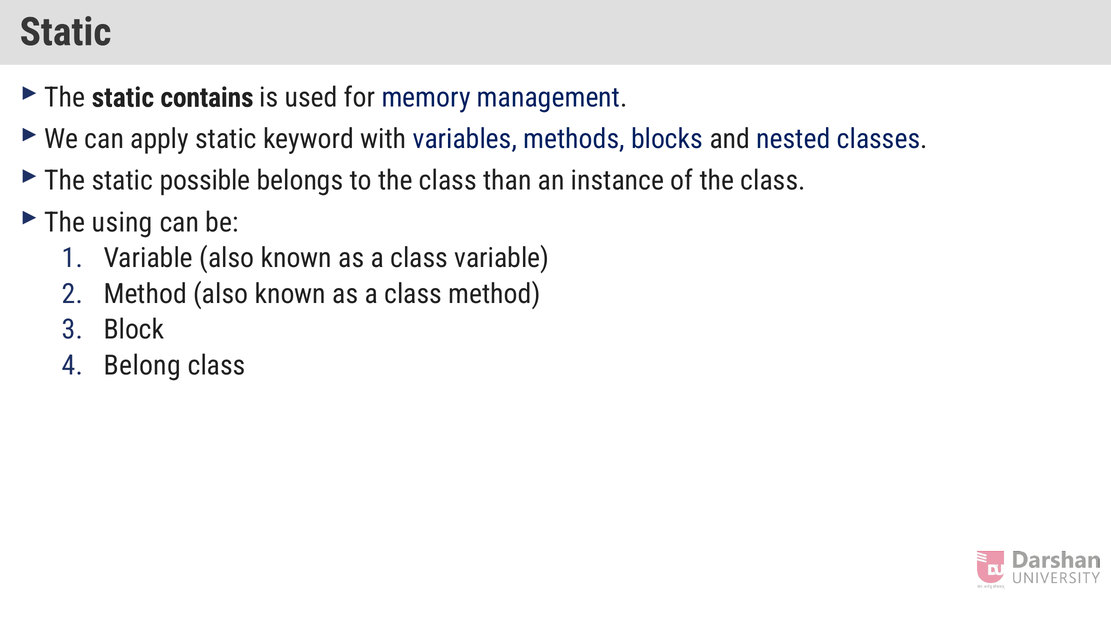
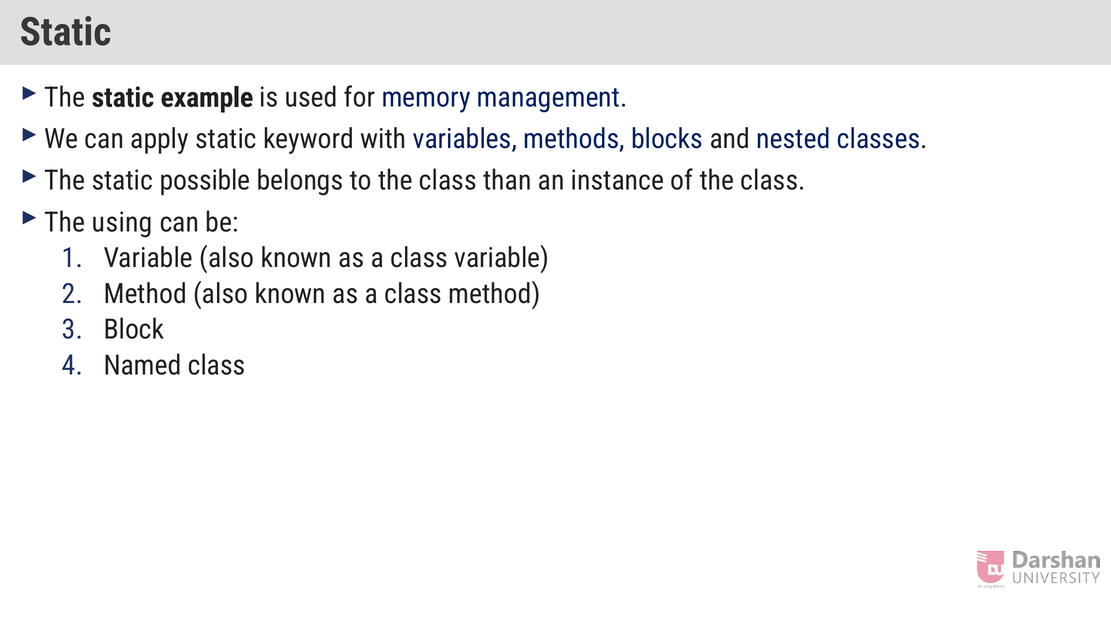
contains: contains -> example
Belong: Belong -> Named
